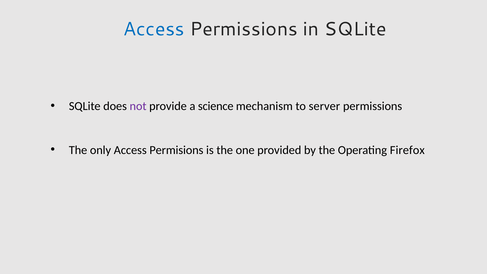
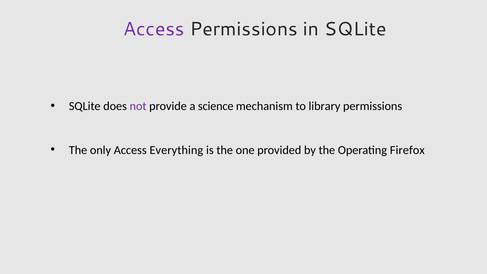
Access at (154, 29) colour: blue -> purple
server: server -> library
Permisions: Permisions -> Everything
